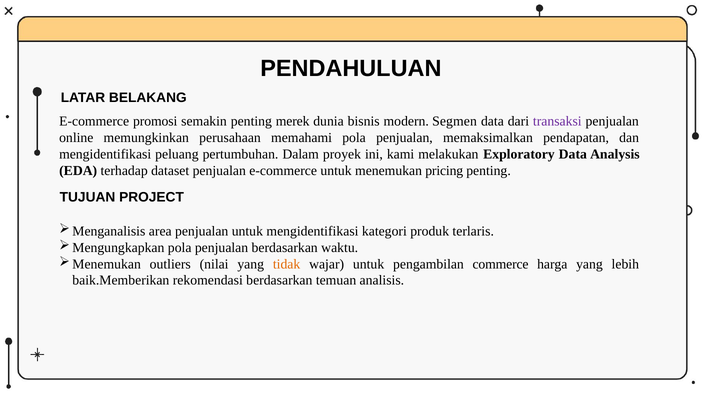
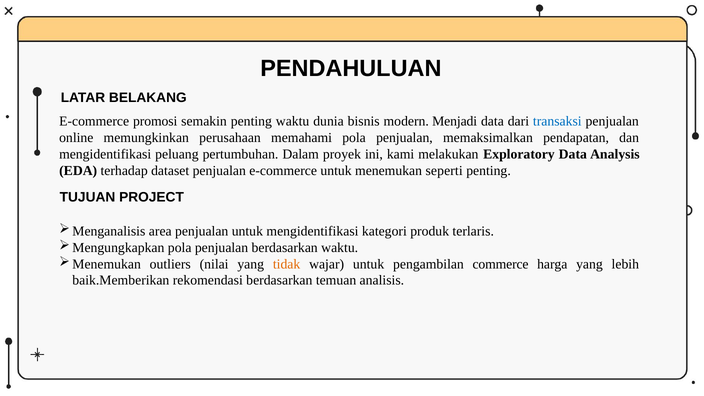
penting merek: merek -> waktu
Segmen: Segmen -> Menjadi
transaksi colour: purple -> blue
pricing: pricing -> seperti
